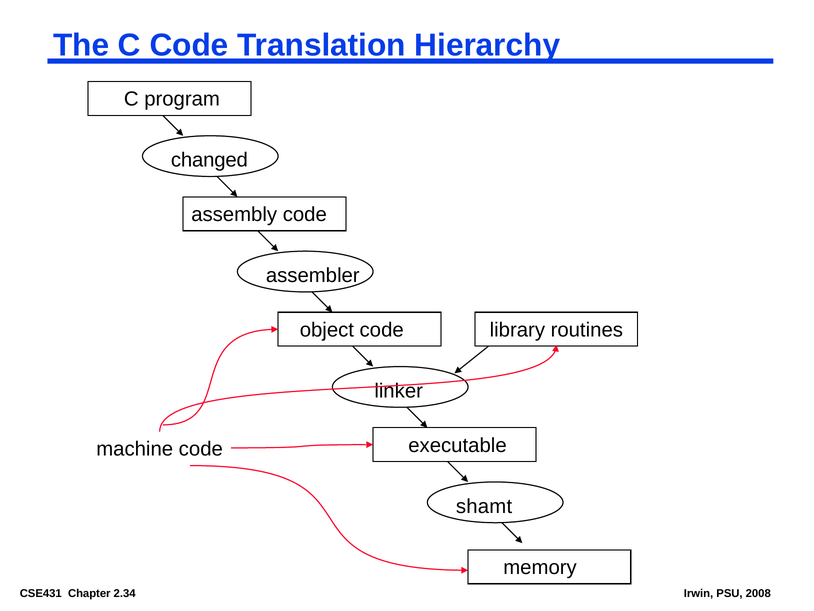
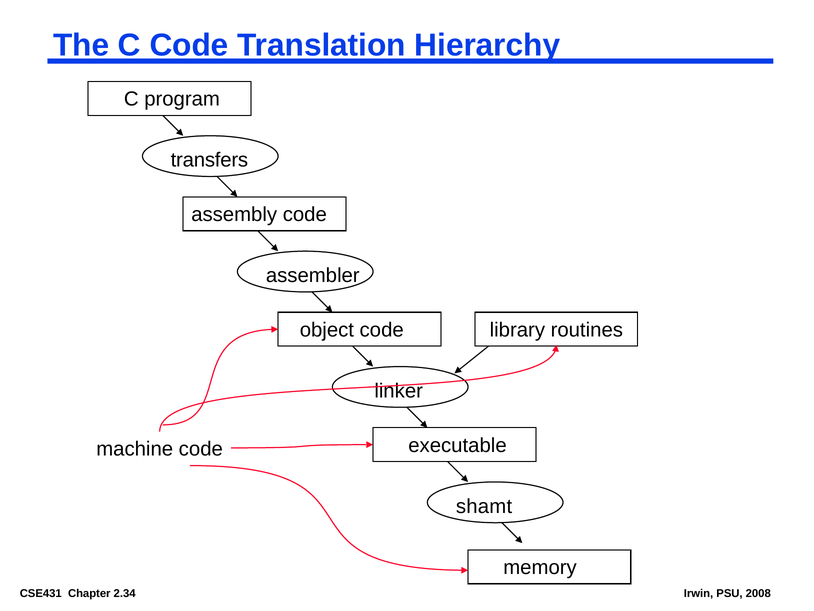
changed: changed -> transfers
